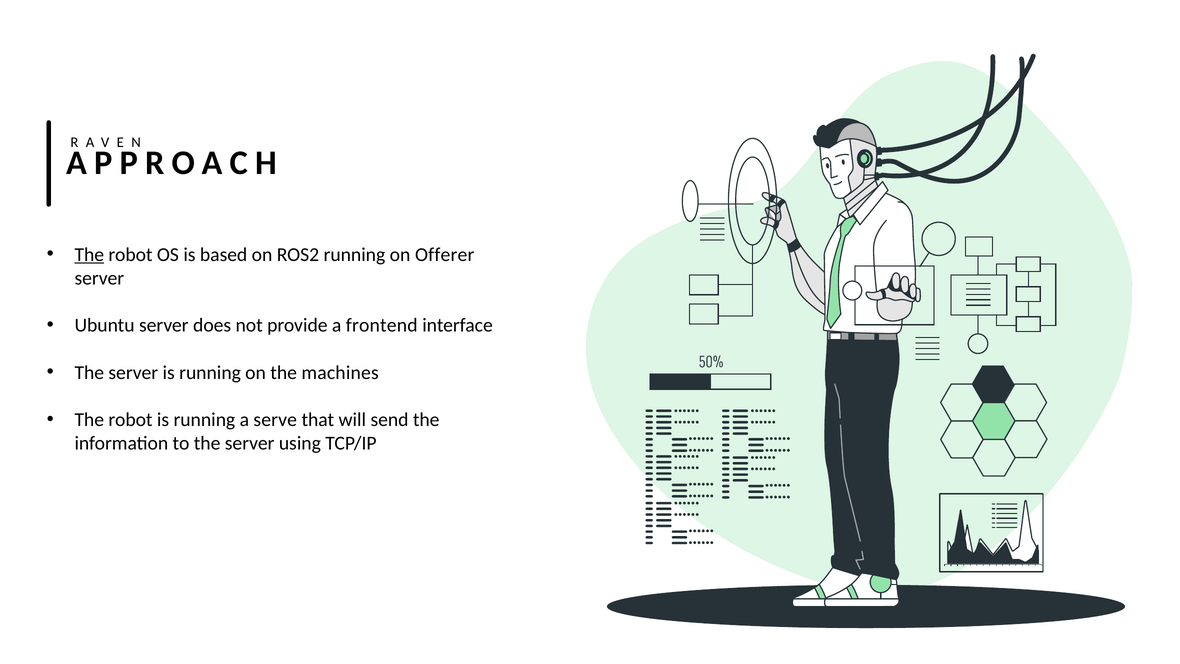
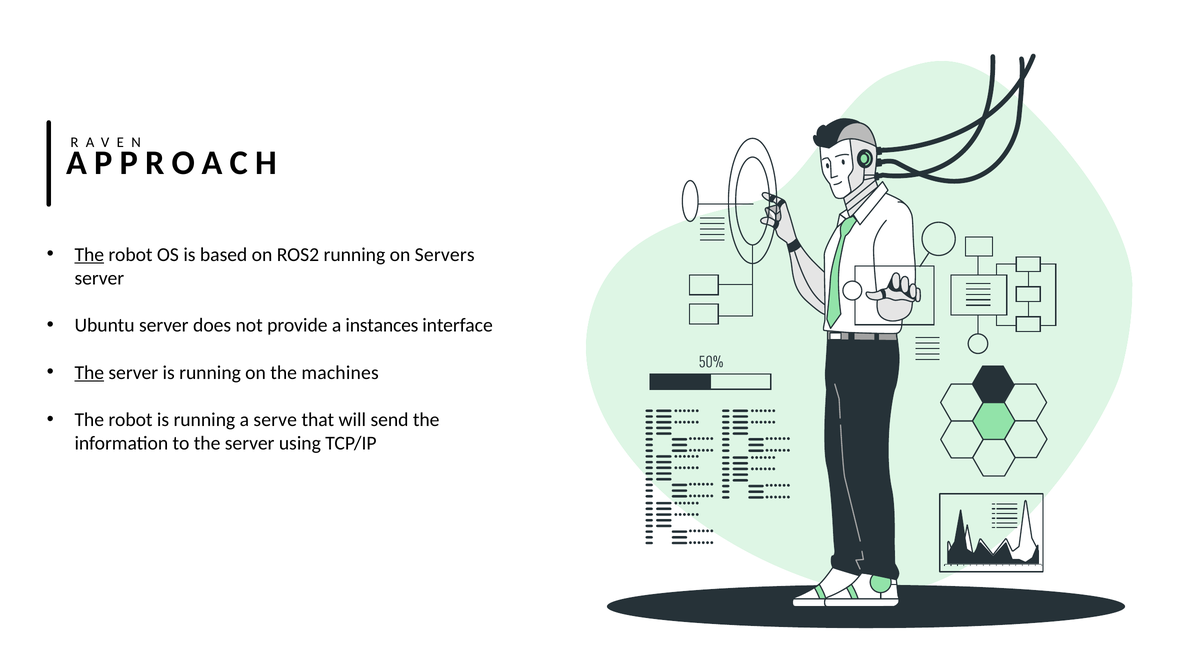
Offerer: Offerer -> Servers
frontend: frontend -> instances
The at (89, 372) underline: none -> present
